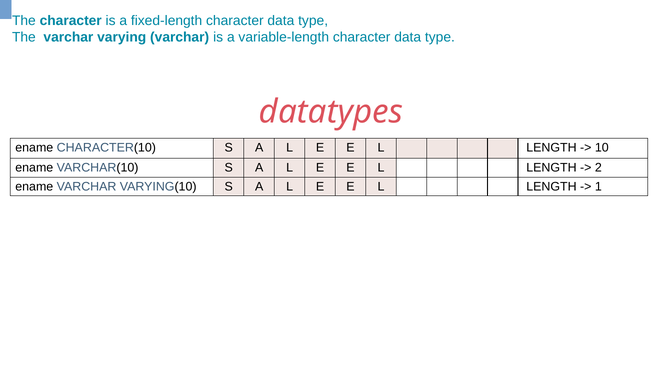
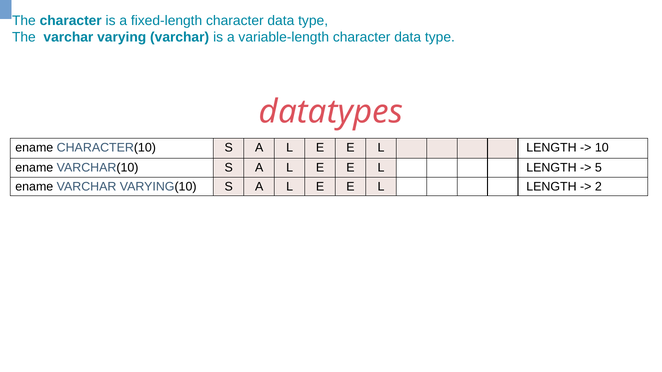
2: 2 -> 5
1: 1 -> 2
